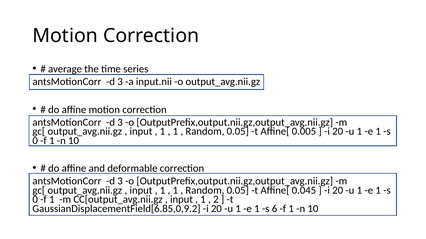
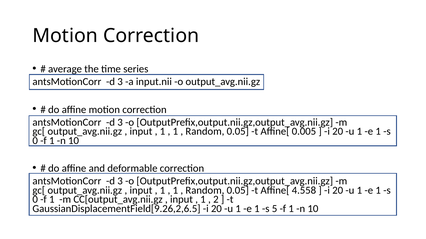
0.045: 0.045 -> 4.558
GaussianDisplacementField[6.85,0,9.2: GaussianDisplacementField[6.85,0,9.2 -> GaussianDisplacementField[9.26,2,6.5
6: 6 -> 5
